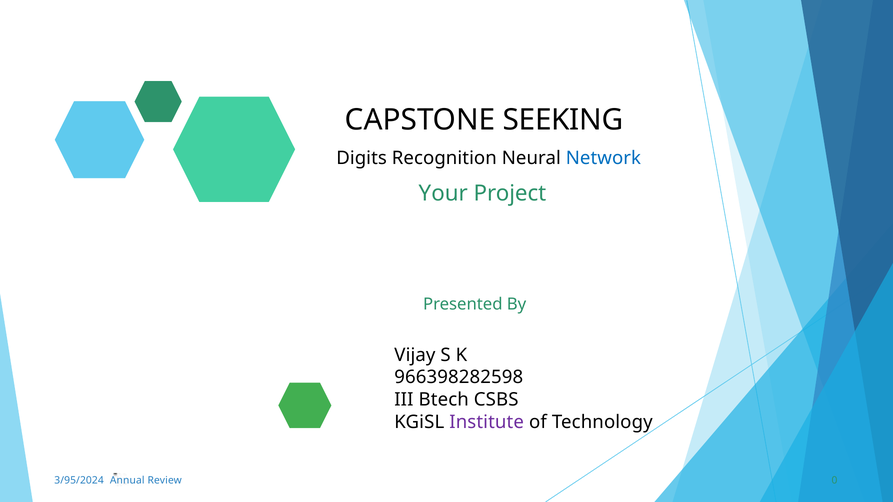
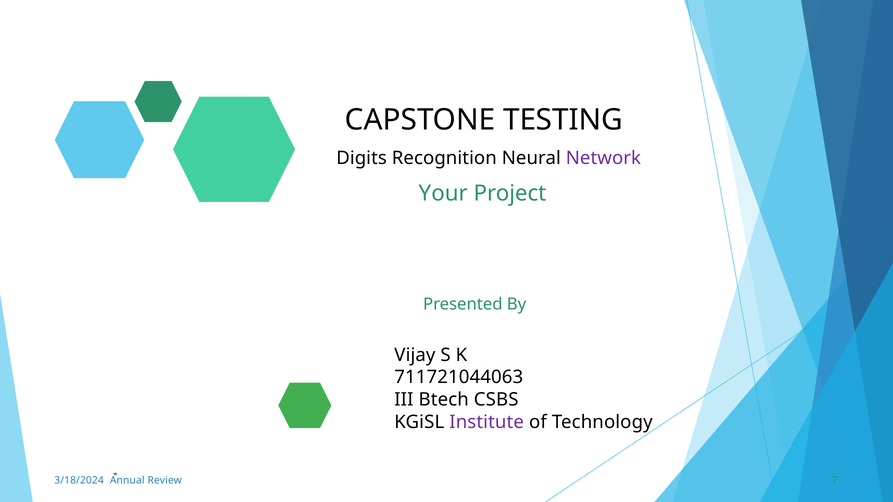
SEEKING: SEEKING -> TESTING
Network colour: blue -> purple
966398282598: 966398282598 -> 711721044063
3/95/2024: 3/95/2024 -> 3/18/2024
0: 0 -> 7
